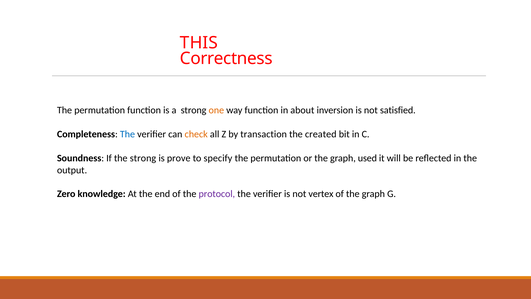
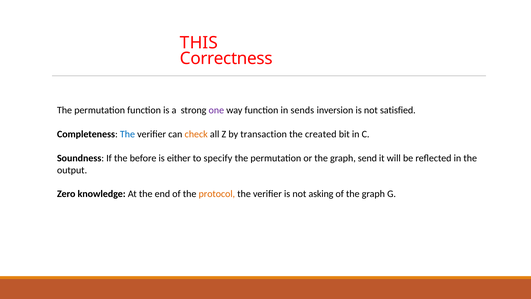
one colour: orange -> purple
about: about -> sends
the strong: strong -> before
prove: prove -> either
used: used -> send
protocol colour: purple -> orange
vertex: vertex -> asking
